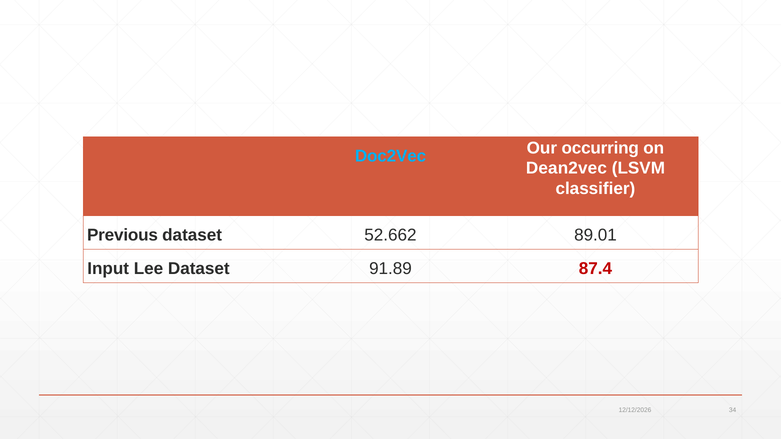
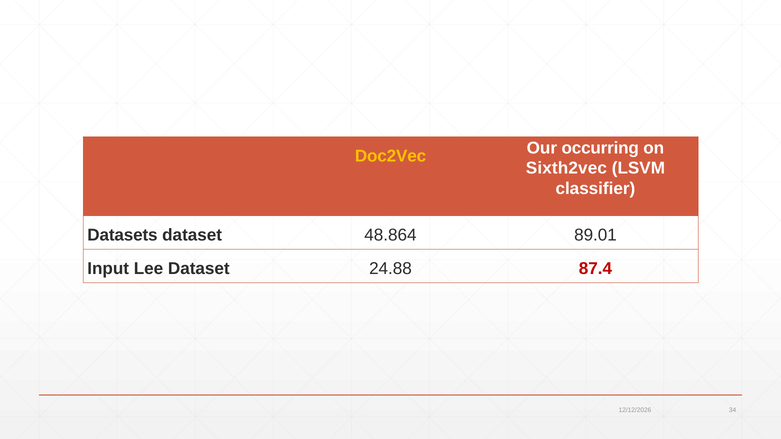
Doc2Vec colour: light blue -> yellow
Dean2vec: Dean2vec -> Sixth2vec
Previous: Previous -> Datasets
52.662: 52.662 -> 48.864
91.89: 91.89 -> 24.88
